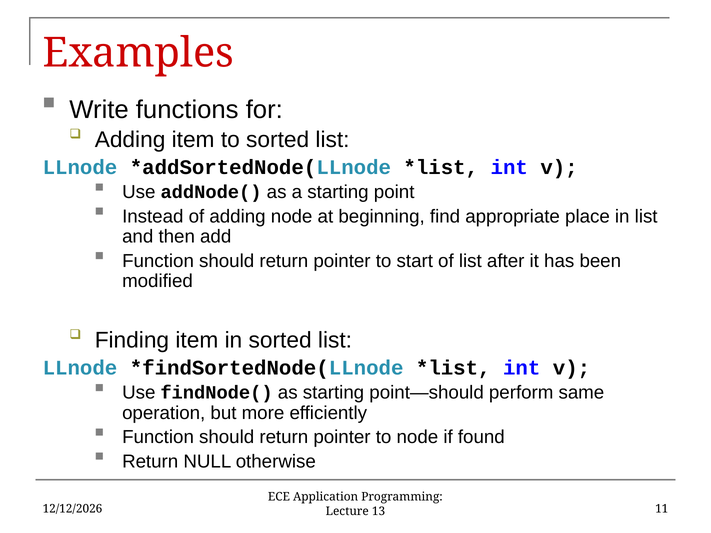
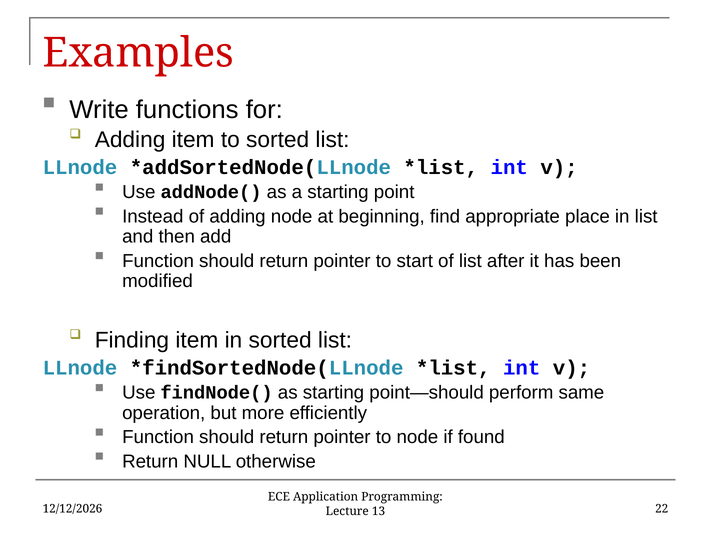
11: 11 -> 22
